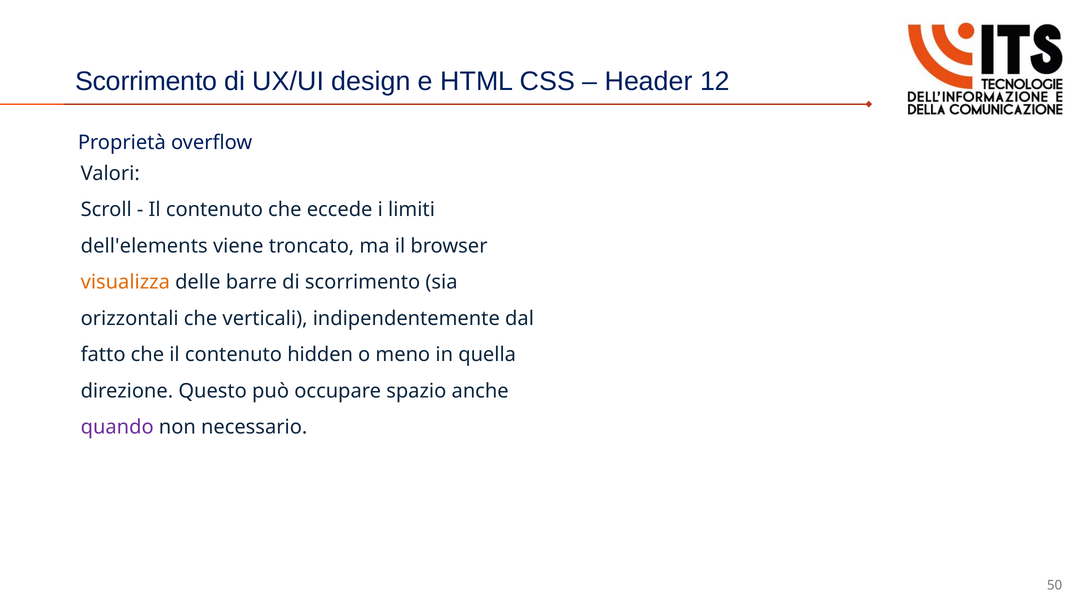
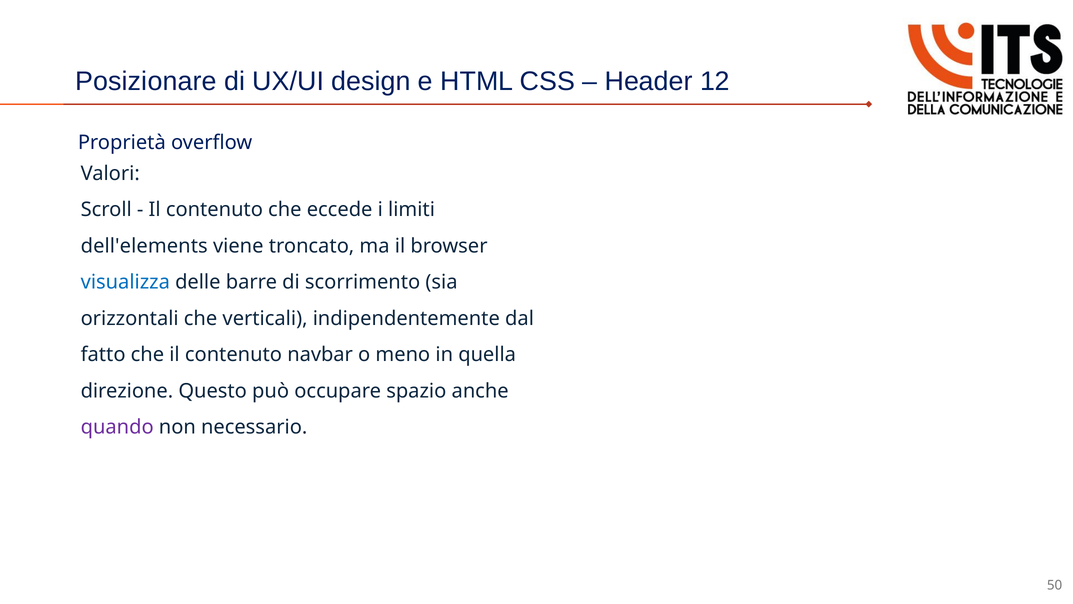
Scorrimento at (146, 82): Scorrimento -> Posizionare
visualizza colour: orange -> blue
hidden: hidden -> navbar
